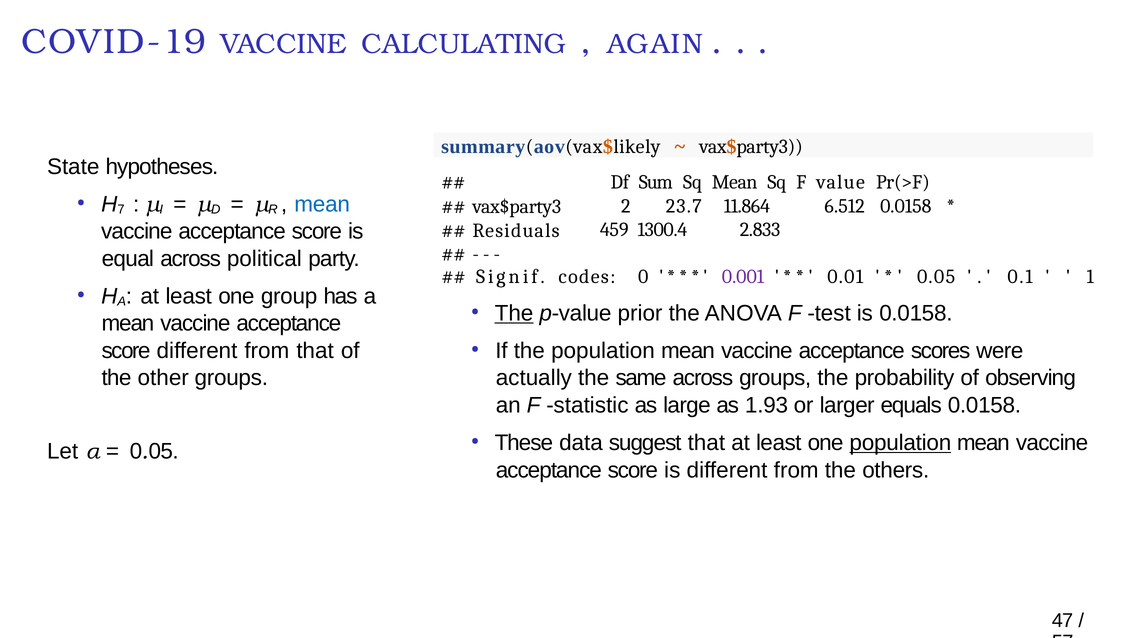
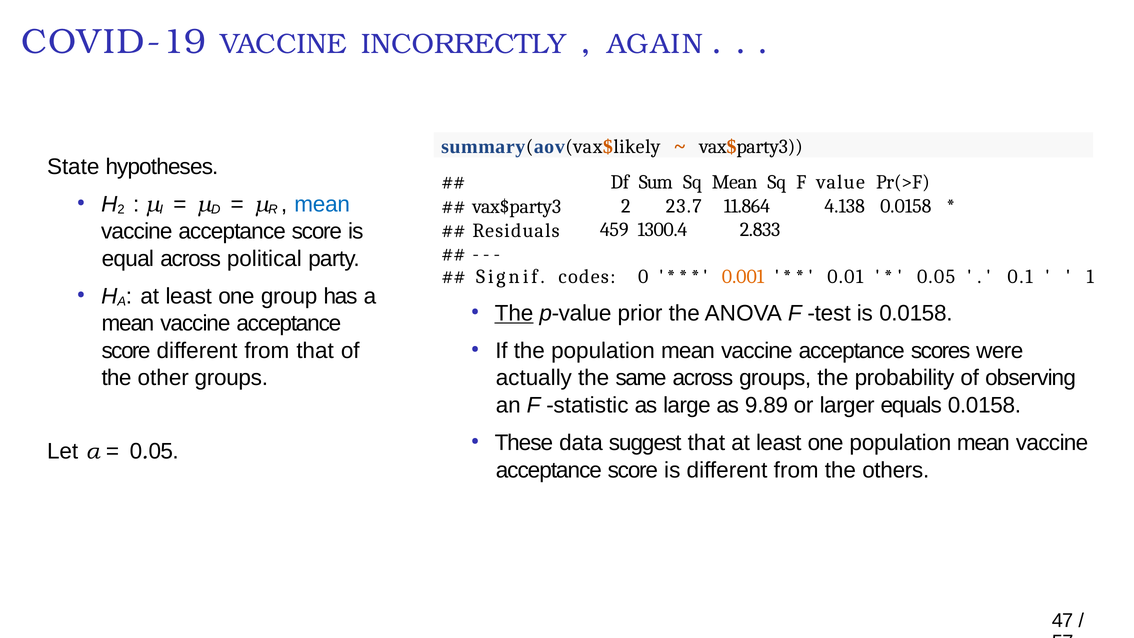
CALCULATING: CALCULATING -> INCORRECTLY
7 at (121, 209): 7 -> 2
6.512: 6.512 -> 4.138
0.001 colour: purple -> orange
1.93: 1.93 -> 9.89
population at (900, 443) underline: present -> none
